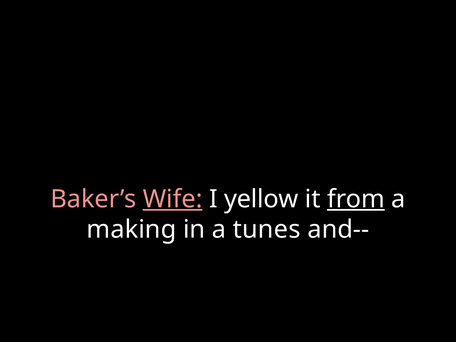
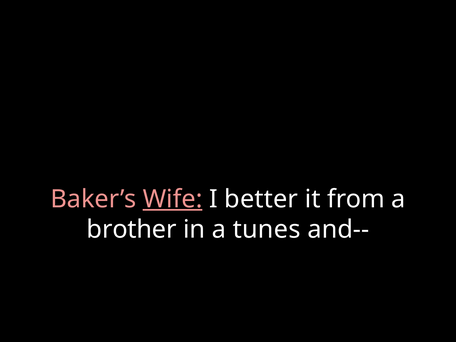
yellow: yellow -> better
from underline: present -> none
making: making -> brother
